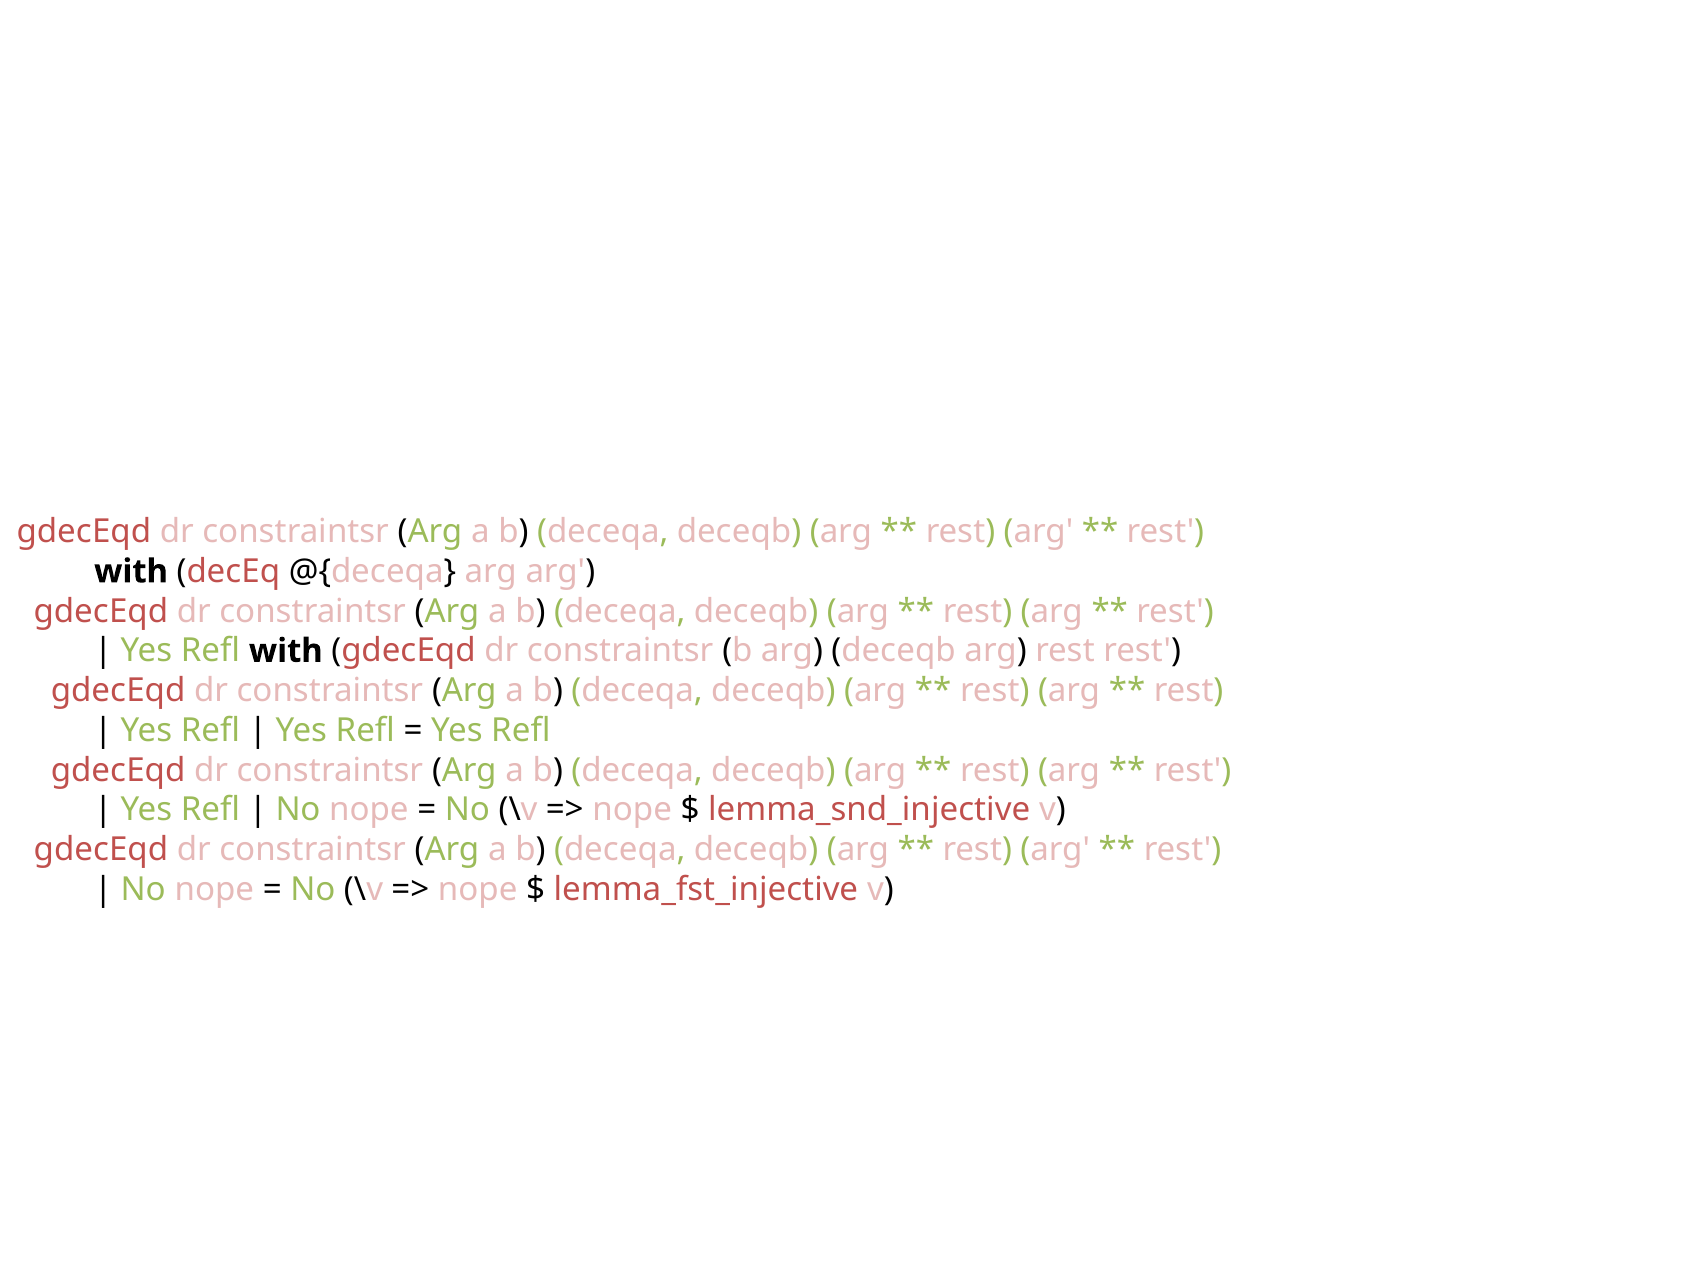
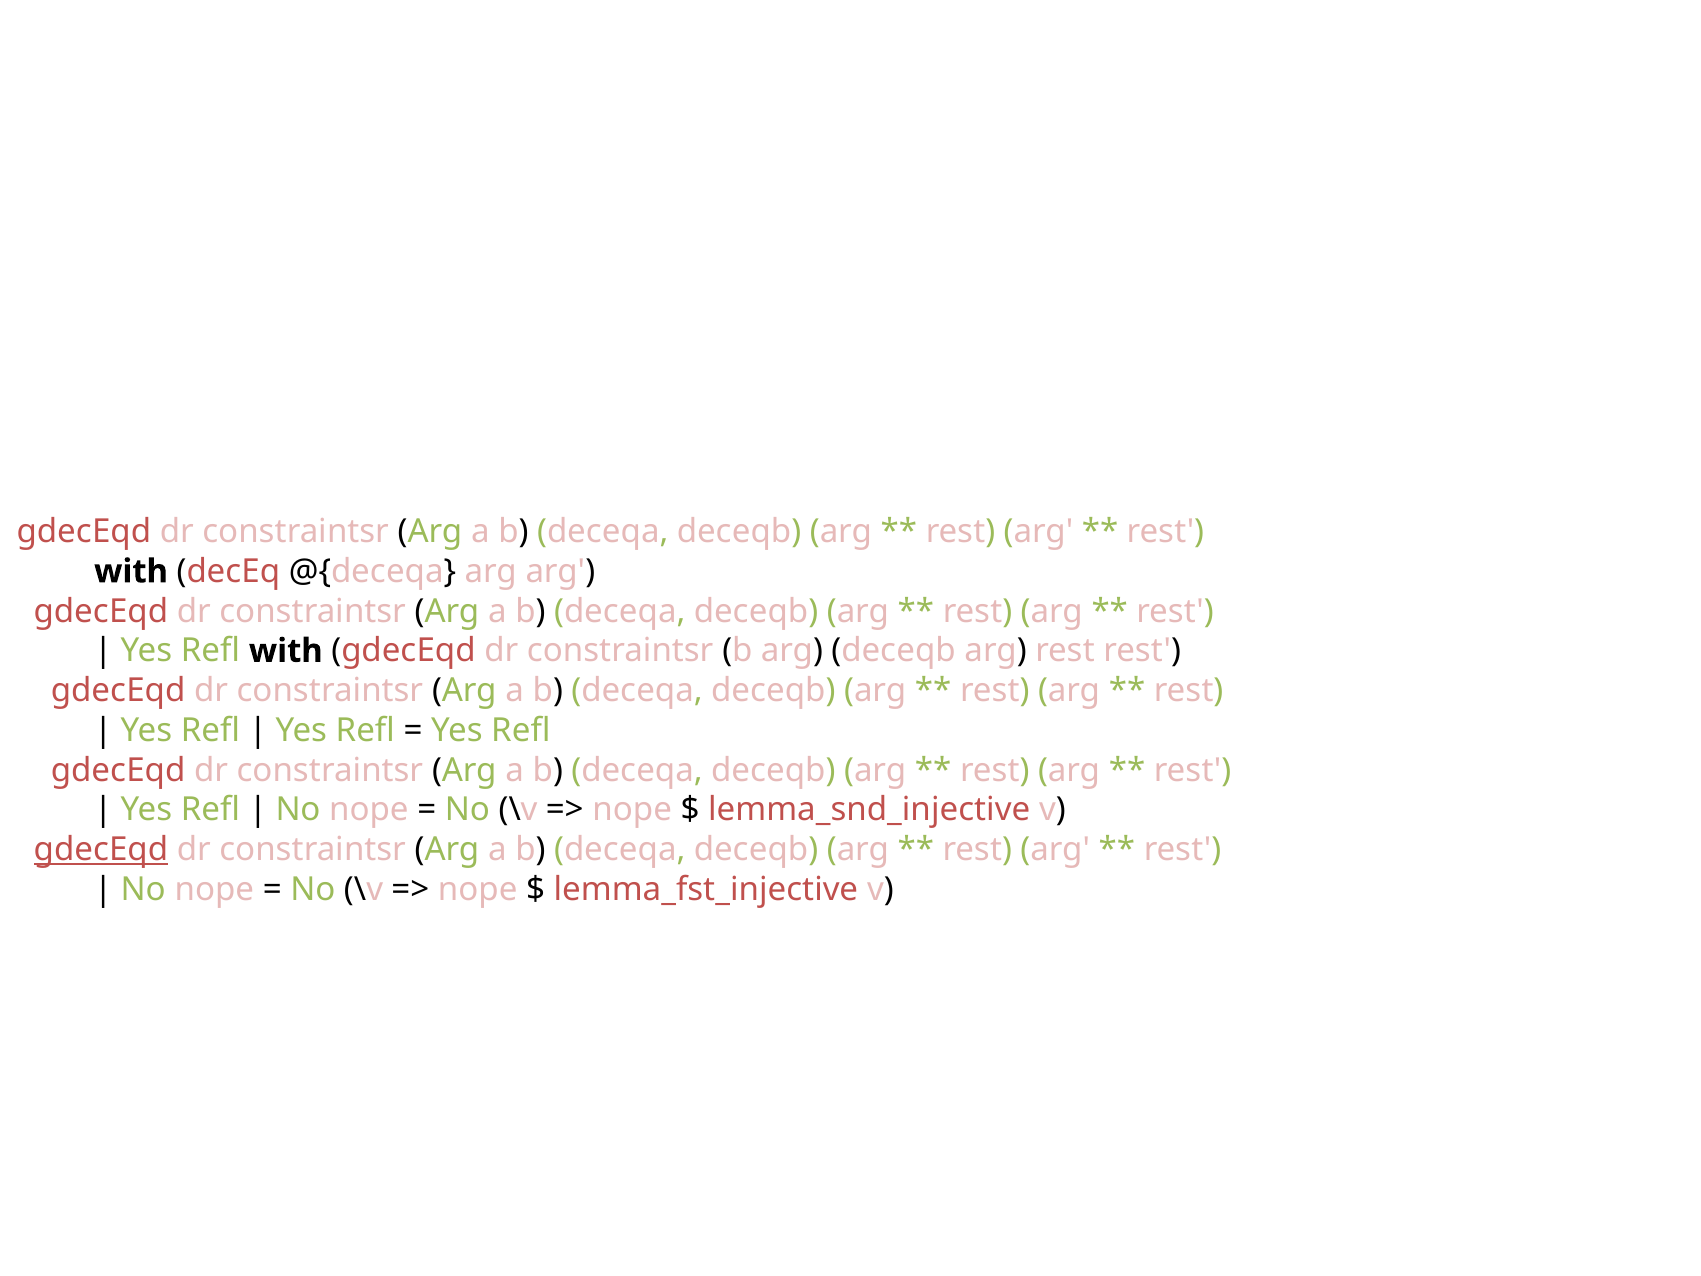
gdecEqd at (101, 849) underline: none -> present
